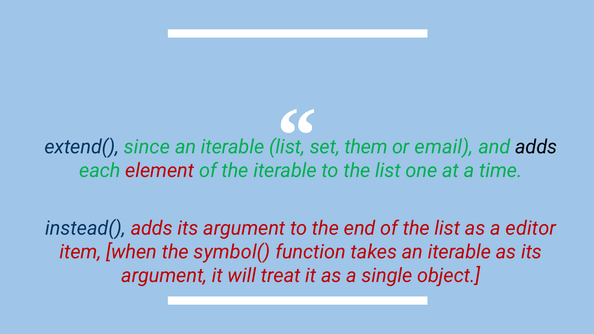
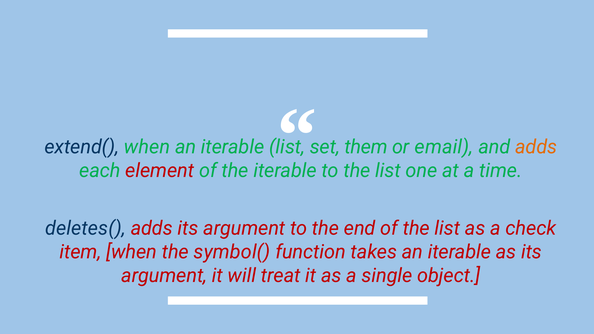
extend( since: since -> when
adds at (536, 147) colour: black -> orange
instead(: instead( -> deletes(
editor: editor -> check
